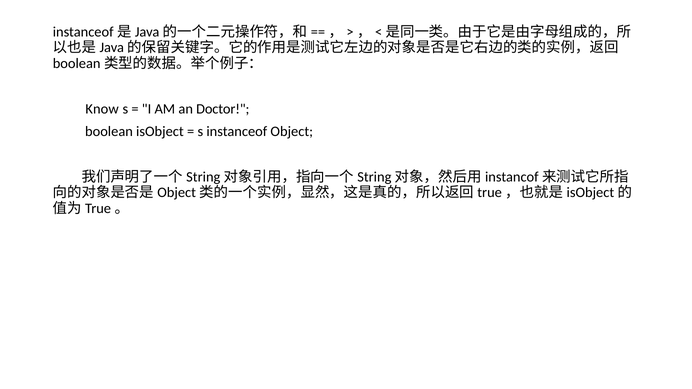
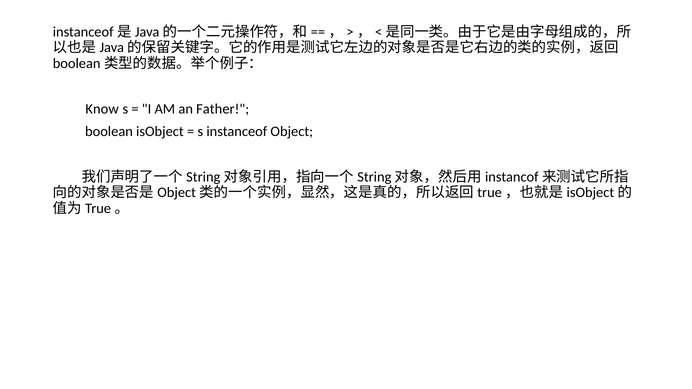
Doctor: Doctor -> Father
